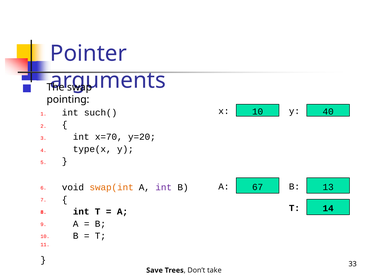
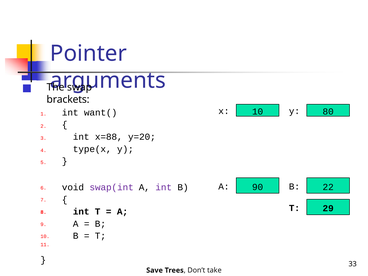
pointing: pointing -> brackets
40: 40 -> 80
such(: such( -> want(
x=70: x=70 -> x=88
67: 67 -> 90
13: 13 -> 22
swap(int colour: orange -> purple
14: 14 -> 29
